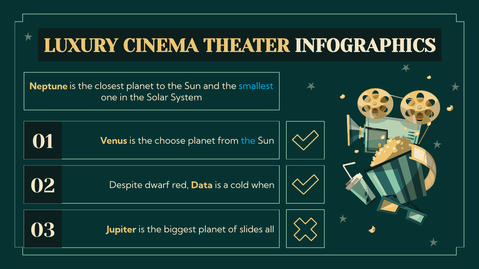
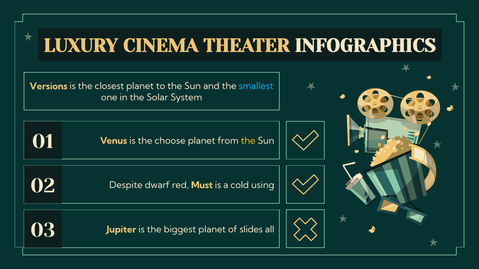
Neptune: Neptune -> Versions
the at (248, 141) colour: light blue -> yellow
Data: Data -> Must
when: when -> using
